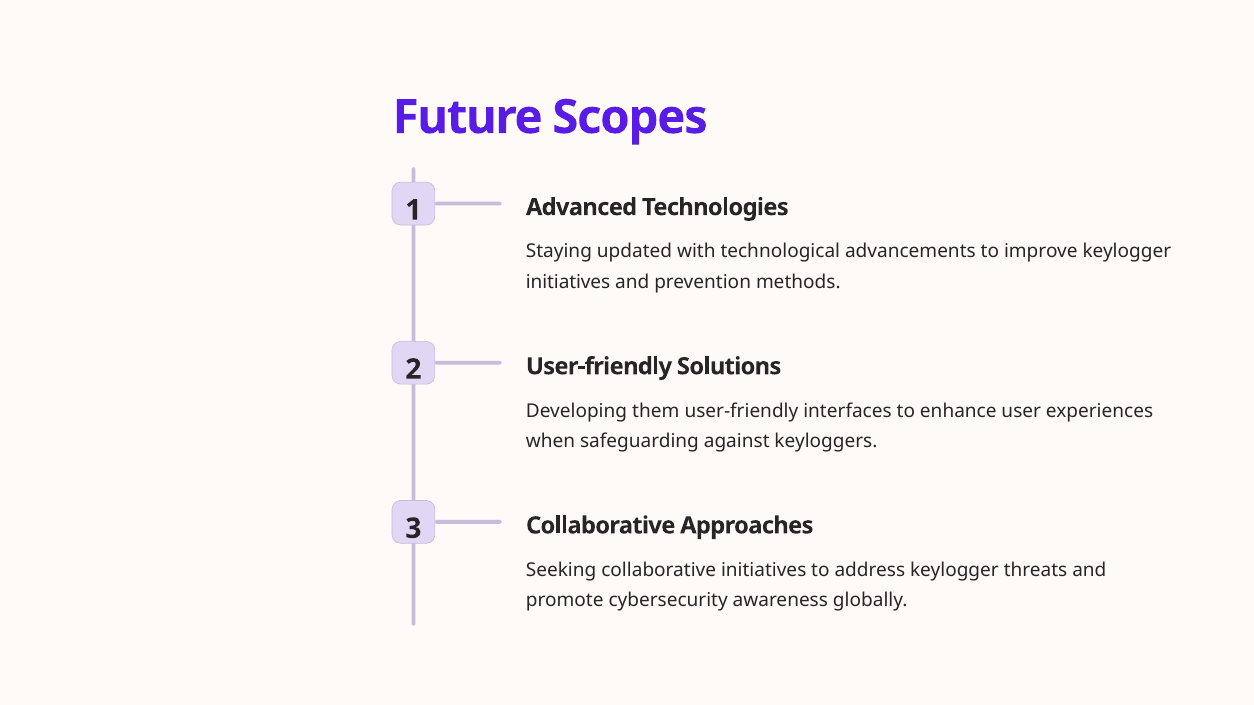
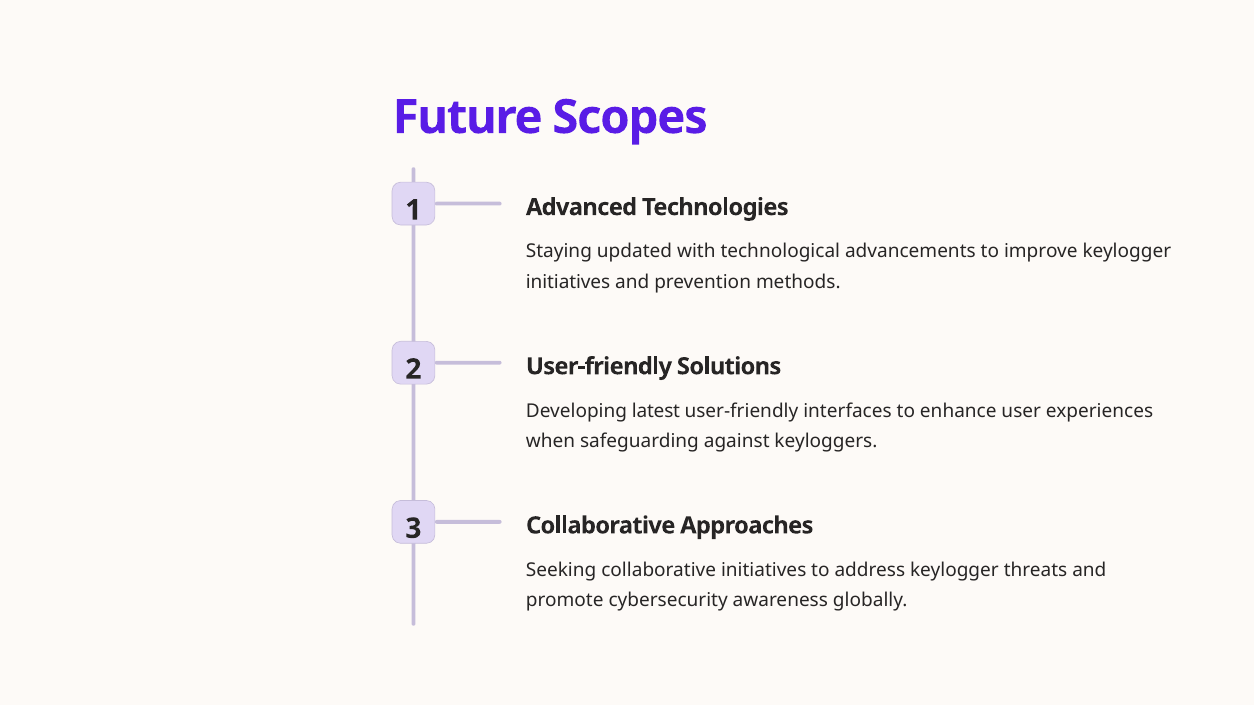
them: them -> latest
